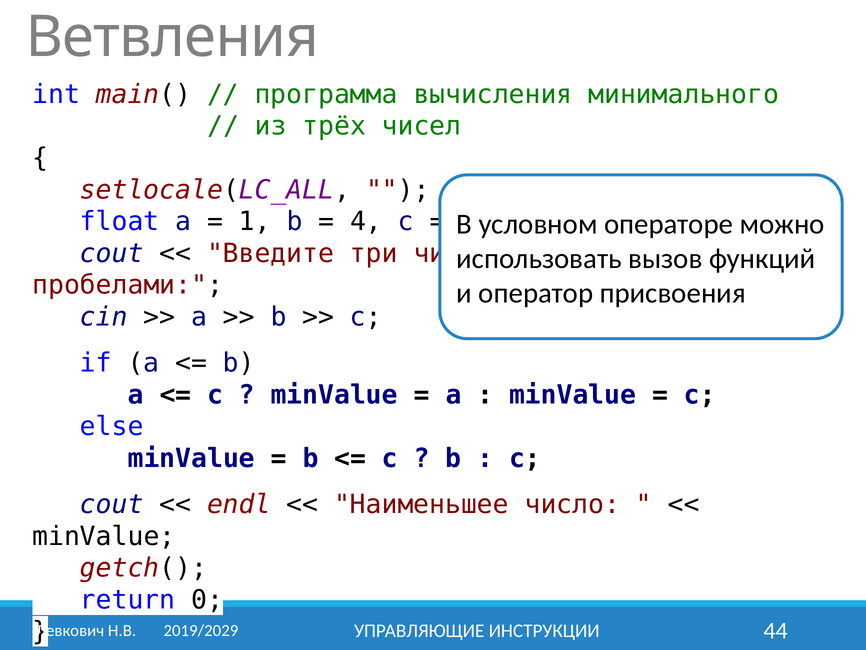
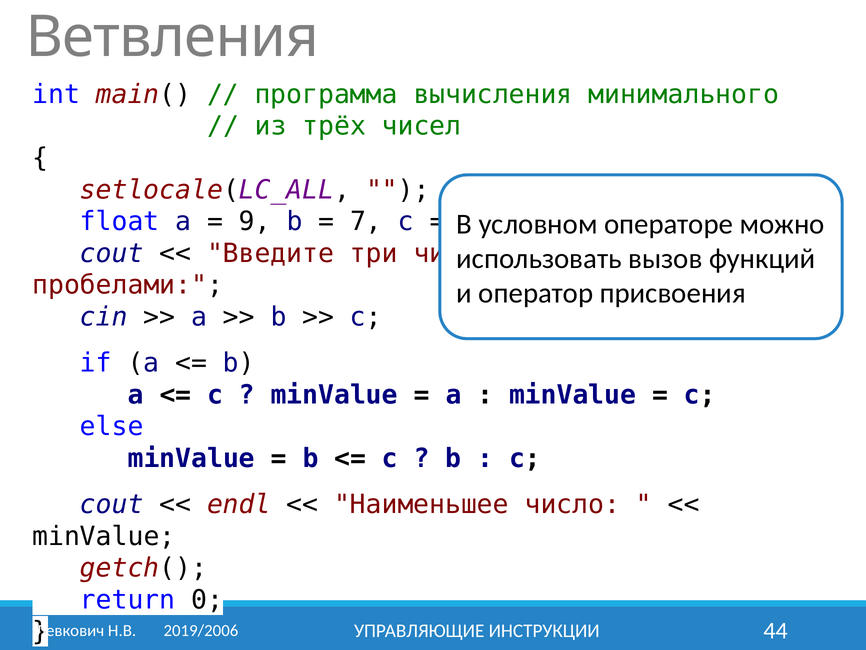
1: 1 -> 9
4: 4 -> 7
2019/2029: 2019/2029 -> 2019/2006
